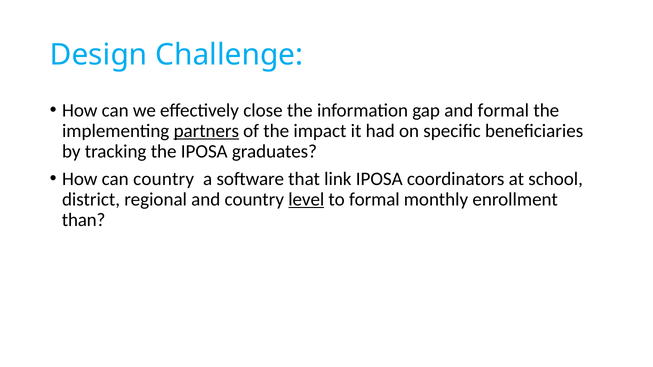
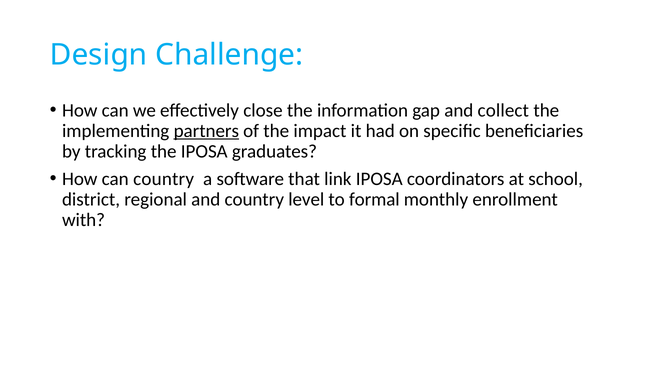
and formal: formal -> collect
level underline: present -> none
than: than -> with
